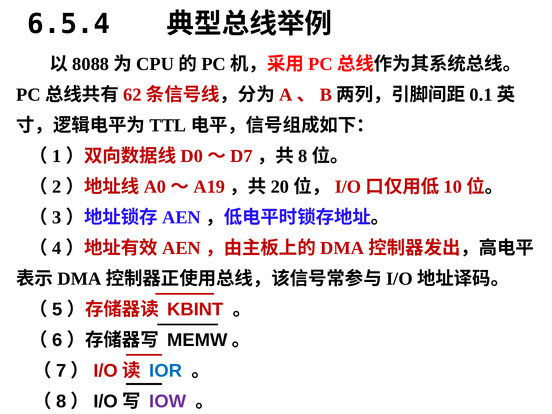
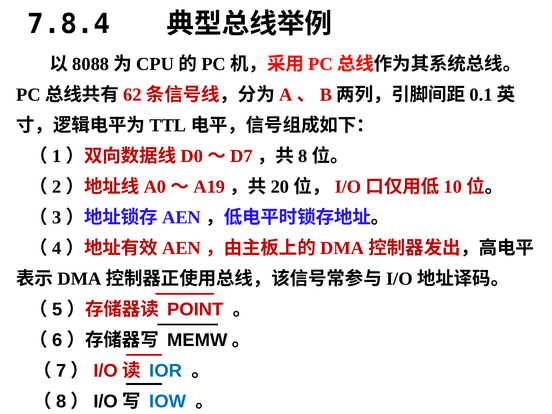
6.5.4: 6.5.4 -> 7.8.4
KBINT: KBINT -> POINT
IOW colour: purple -> blue
